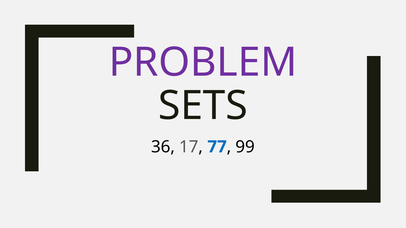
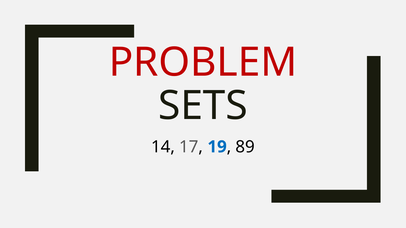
PROBLEM colour: purple -> red
36: 36 -> 14
77: 77 -> 19
99: 99 -> 89
